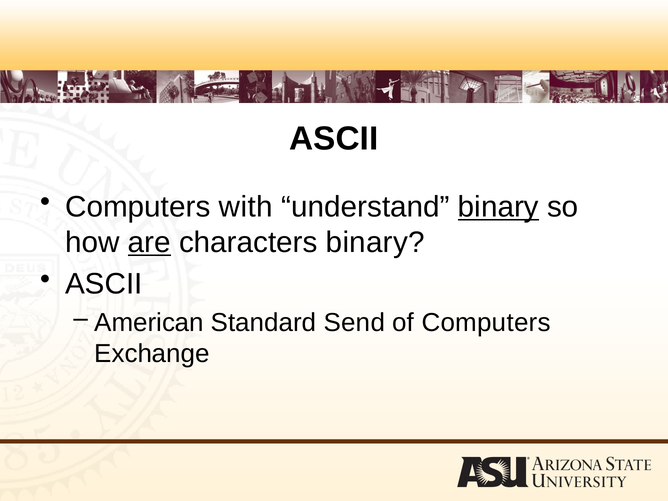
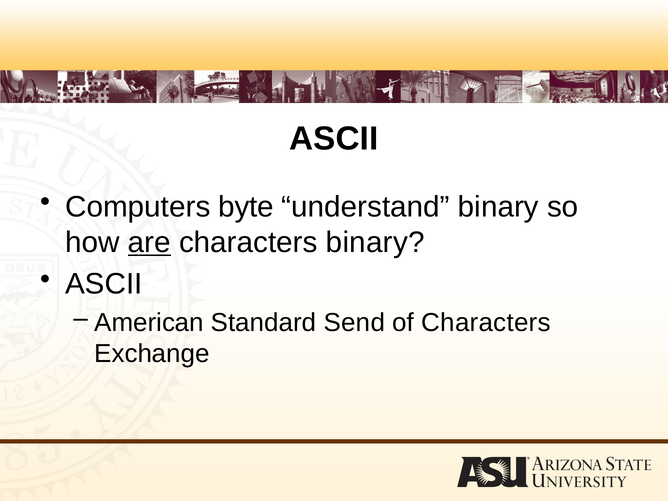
with: with -> byte
binary at (498, 207) underline: present -> none
of Computers: Computers -> Characters
